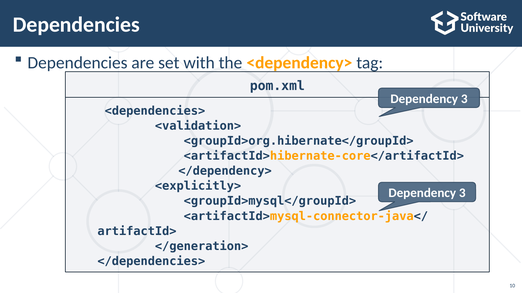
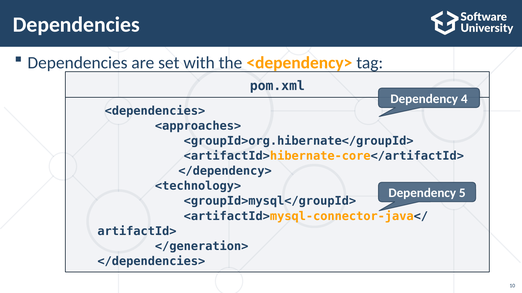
3 at (464, 99): 3 -> 4
<validation>: <validation> -> <approaches>
<explicitly>: <explicitly> -> <technology>
3 at (462, 193): 3 -> 5
